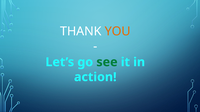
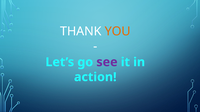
see colour: green -> purple
